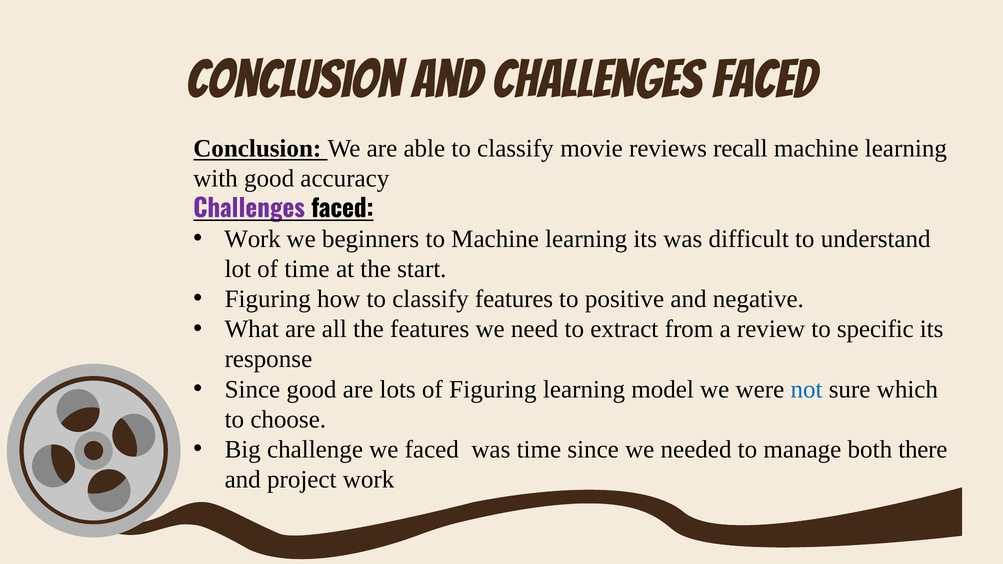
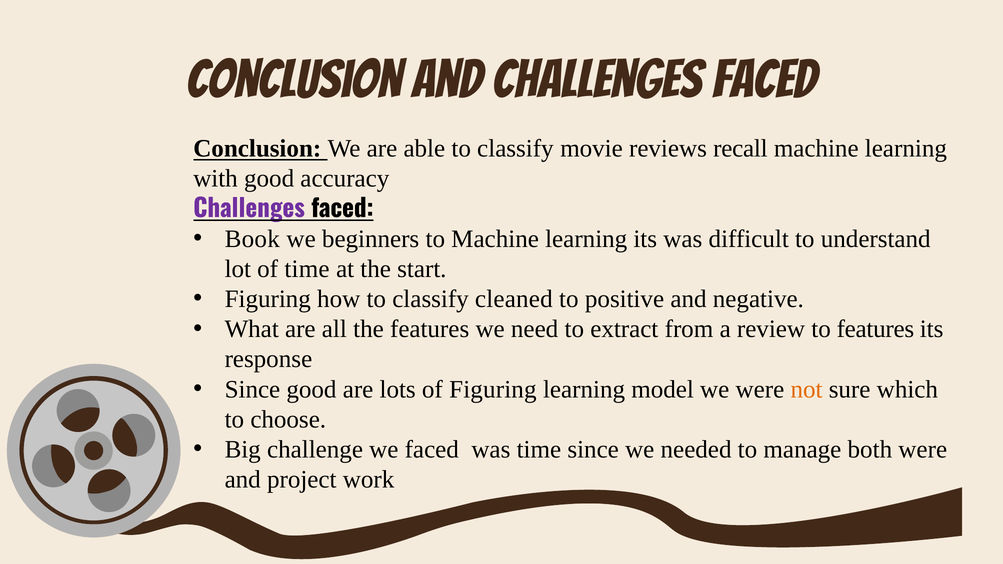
Work at (253, 239): Work -> Book
classify features: features -> cleaned
to specific: specific -> features
not colour: blue -> orange
both there: there -> were
